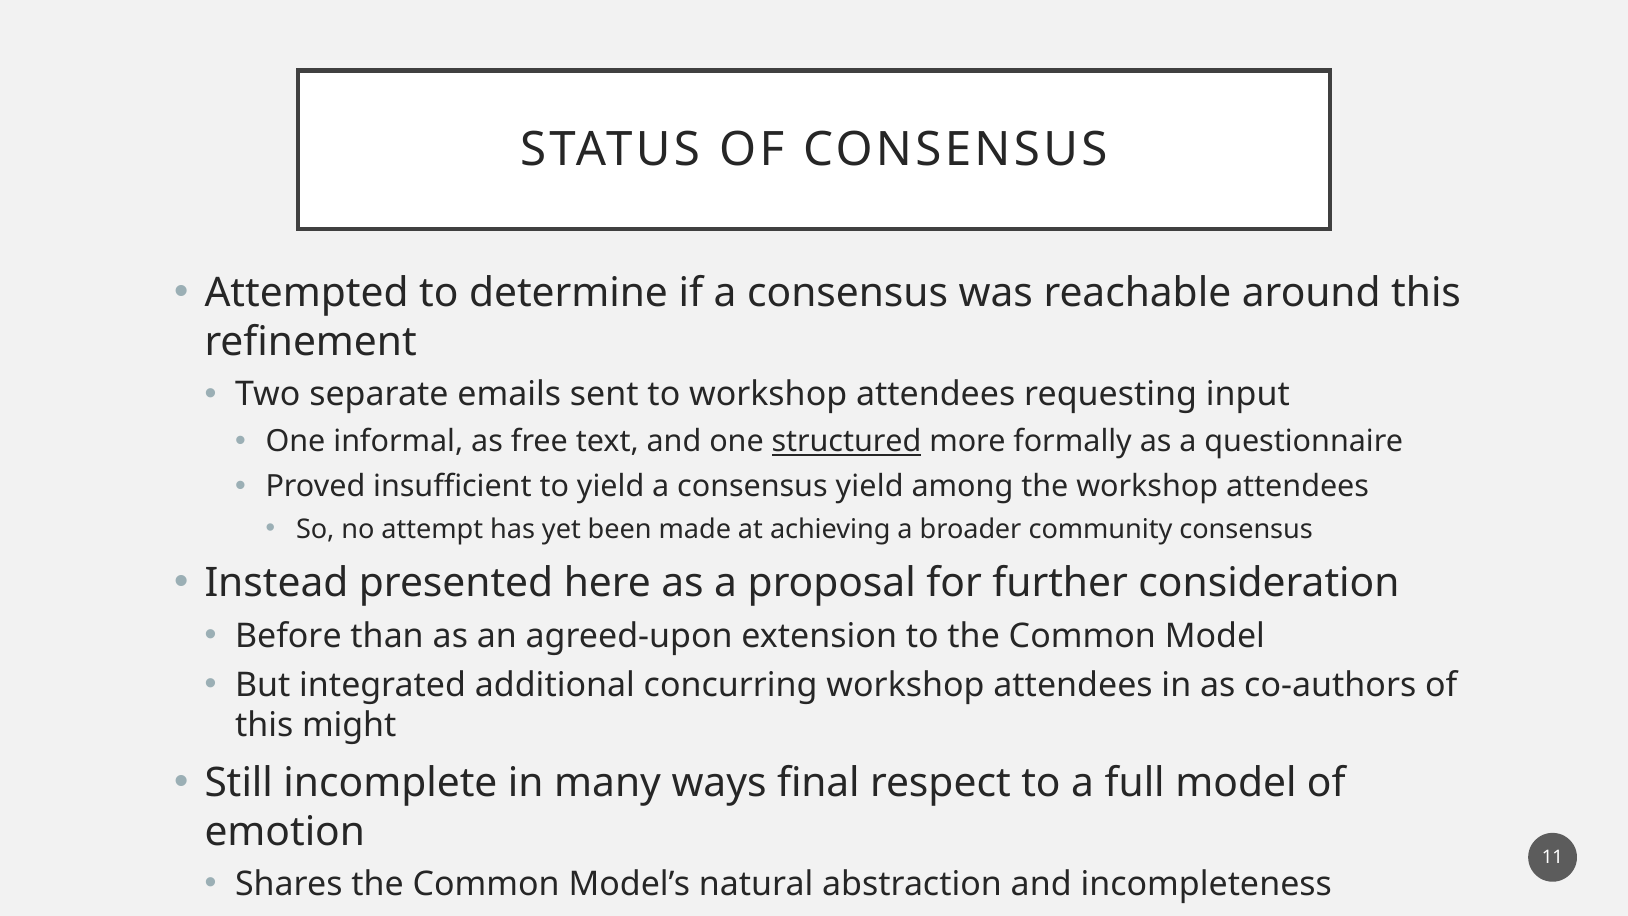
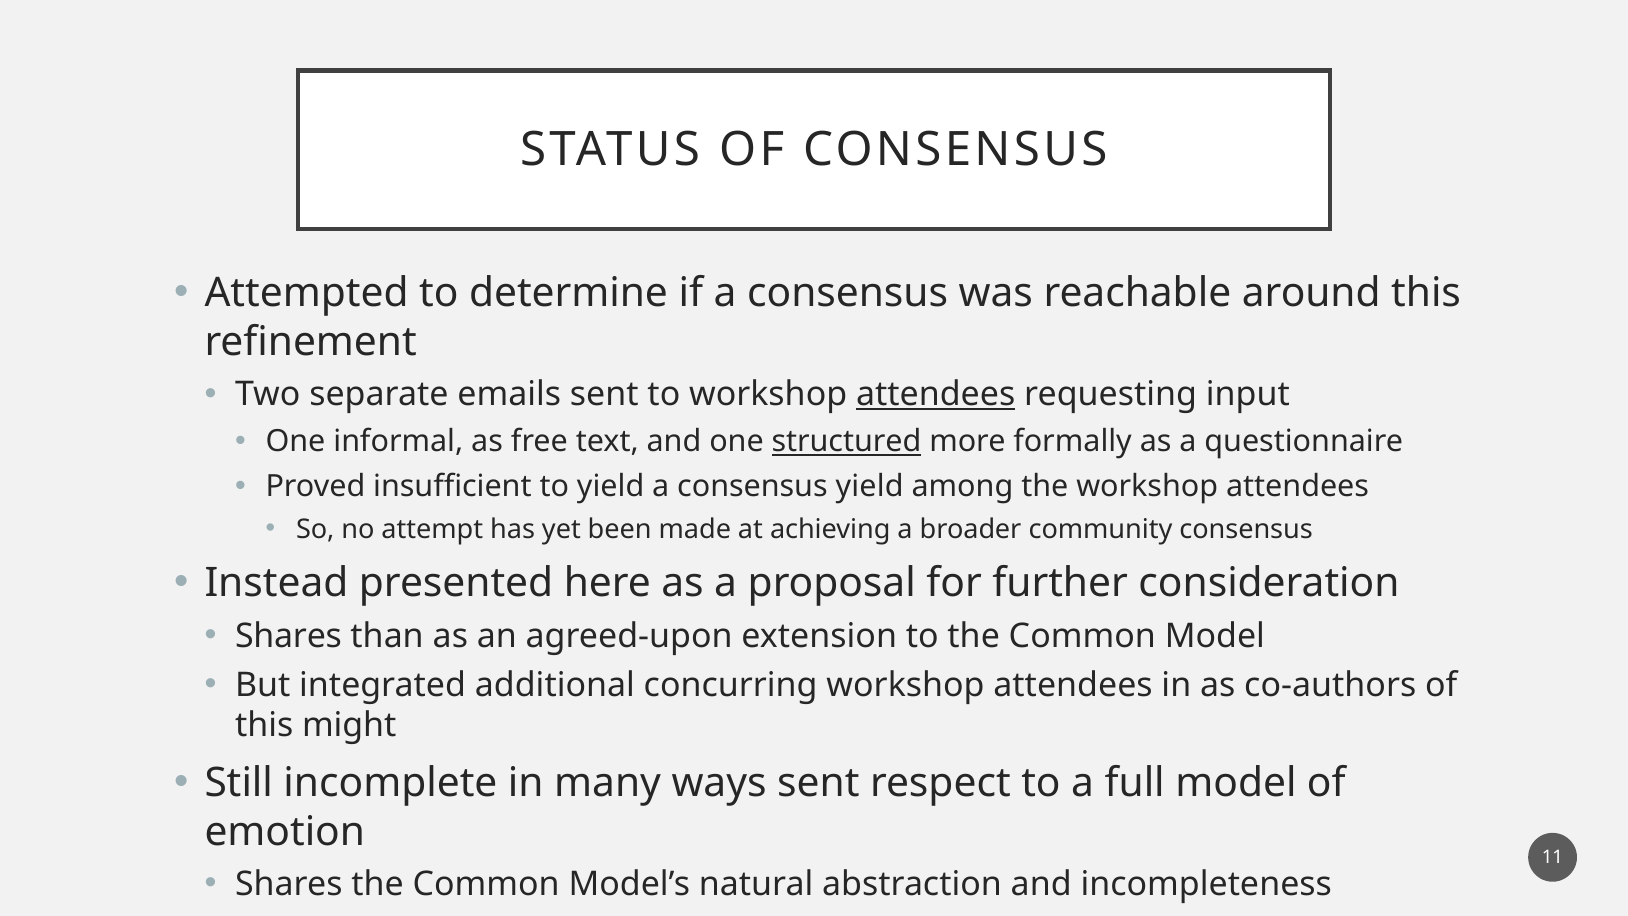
attendees at (936, 395) underline: none -> present
Before at (288, 636): Before -> Shares
ways final: final -> sent
